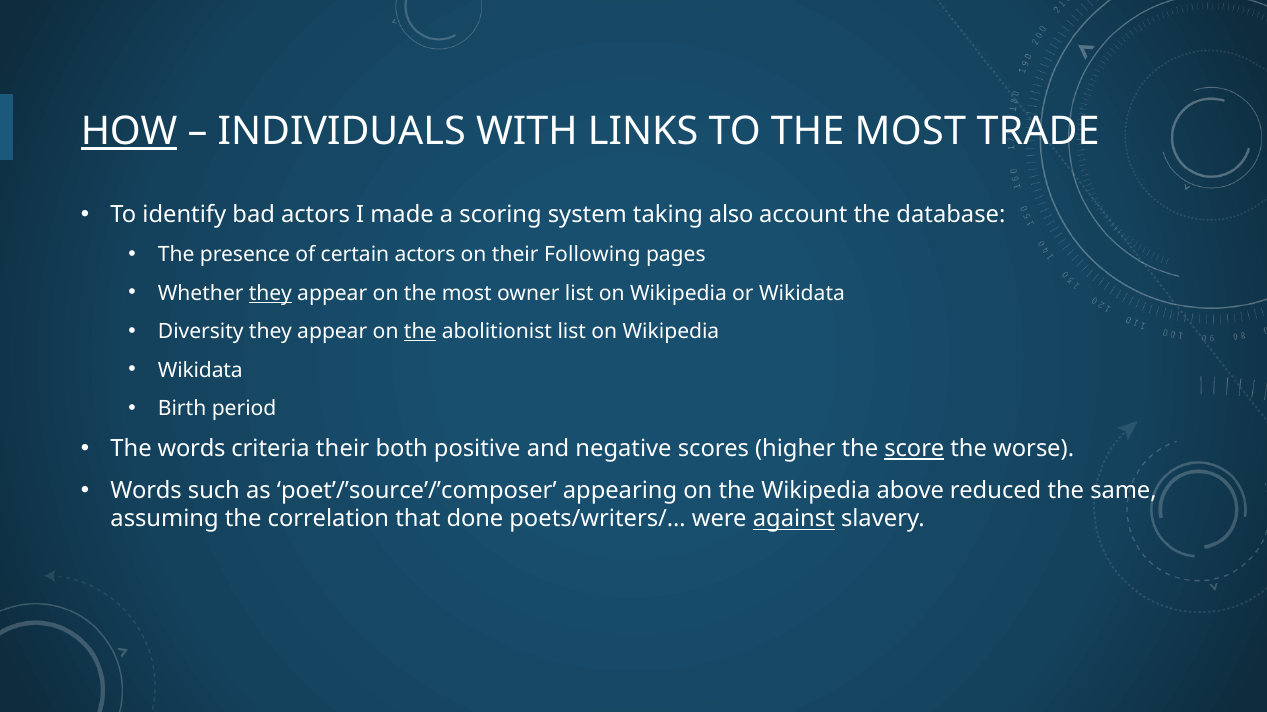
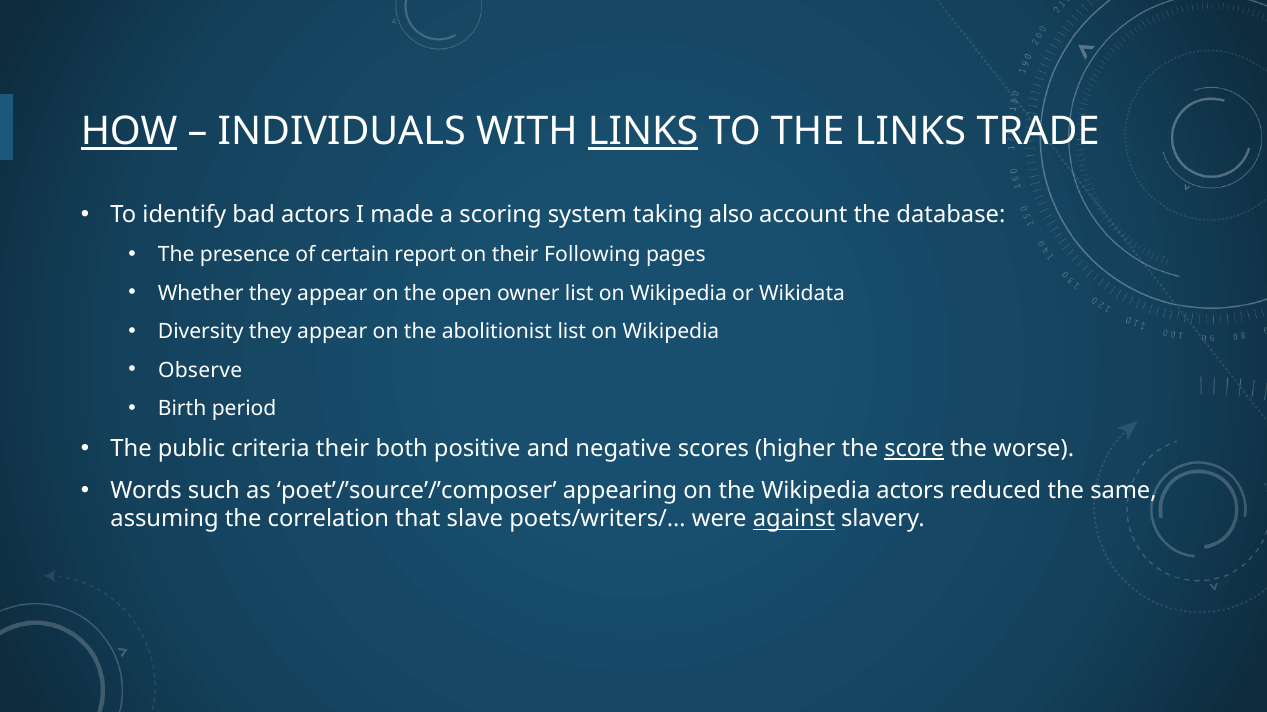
LINKS at (643, 132) underline: none -> present
TO THE MOST: MOST -> LINKS
certain actors: actors -> report
they at (270, 293) underline: present -> none
on the most: most -> open
the at (420, 332) underline: present -> none
Wikidata at (200, 370): Wikidata -> Observe
The words: words -> public
Wikipedia above: above -> actors
done: done -> slave
